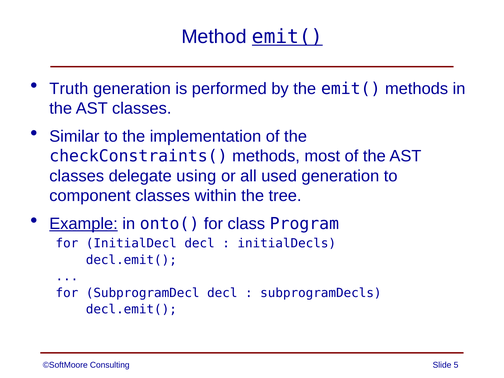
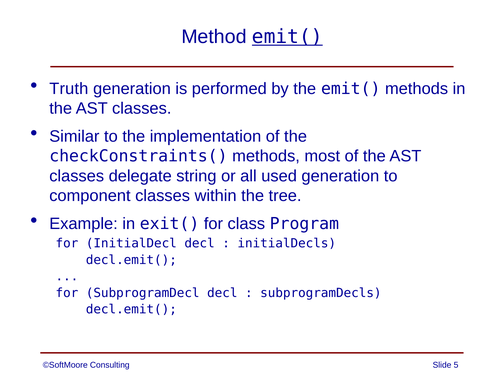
using: using -> string
Example underline: present -> none
onto(: onto( -> exit(
